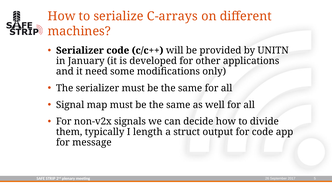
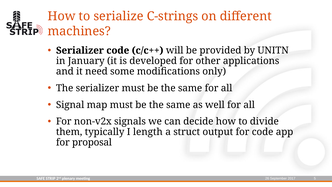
C-arrays: C-arrays -> C-strings
message: message -> proposal
